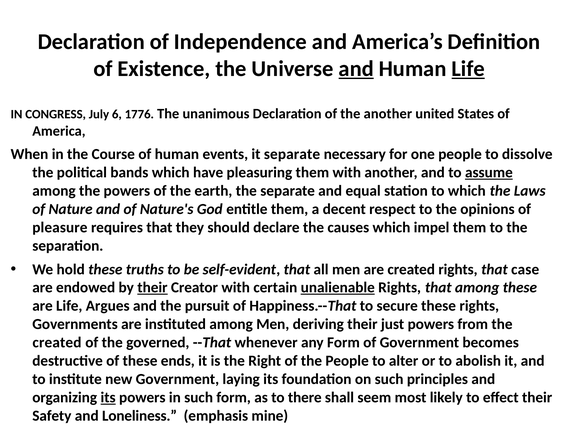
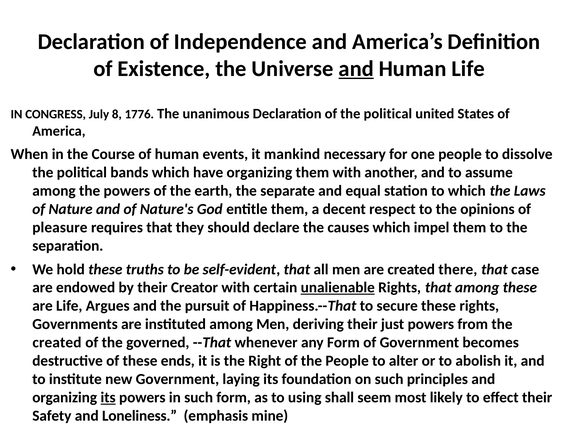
Life at (468, 69) underline: present -> none
6: 6 -> 8
of the another: another -> political
it separate: separate -> mankind
have pleasuring: pleasuring -> organizing
assume underline: present -> none
created rights: rights -> there
their at (152, 287) underline: present -> none
there: there -> using
